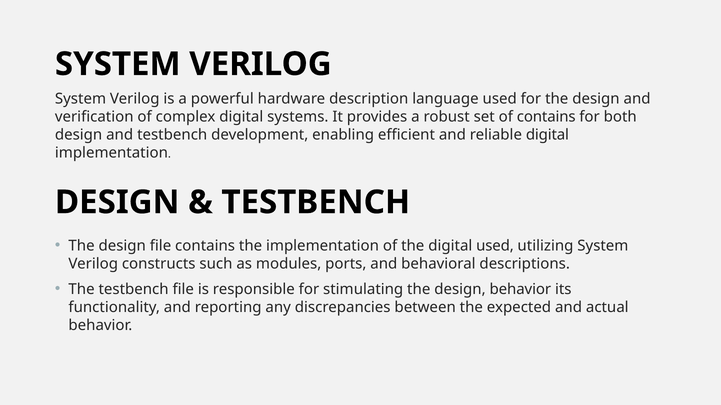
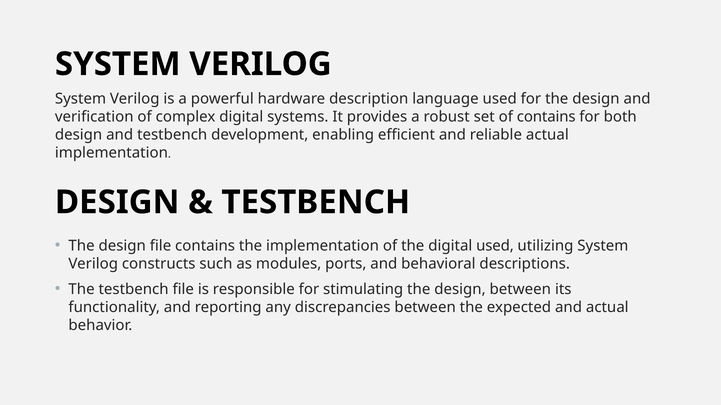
reliable digital: digital -> actual
design behavior: behavior -> between
